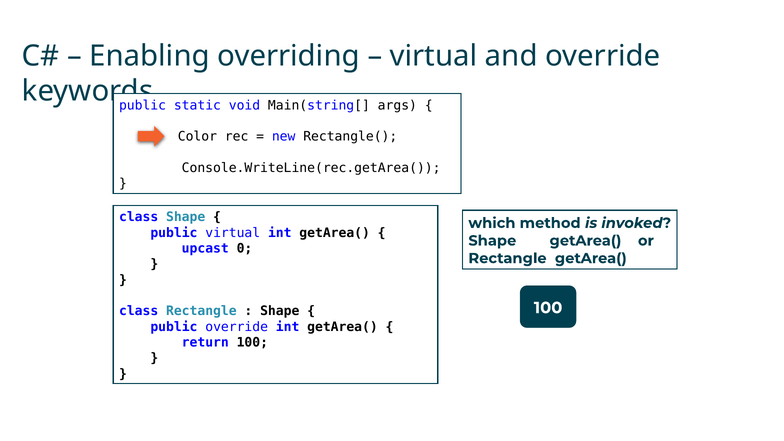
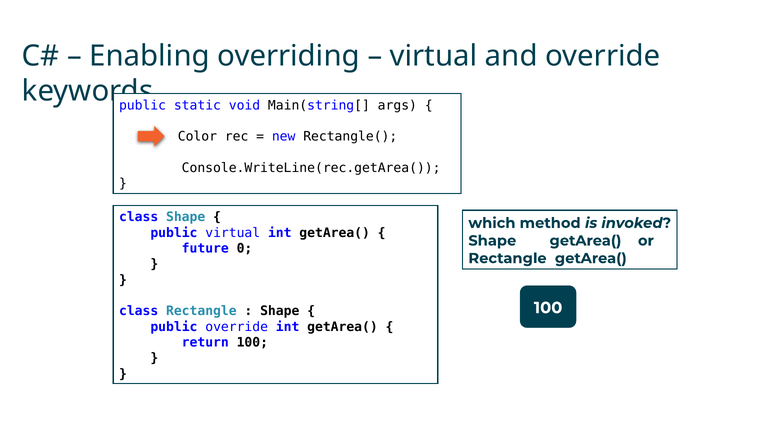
upcast: upcast -> future
